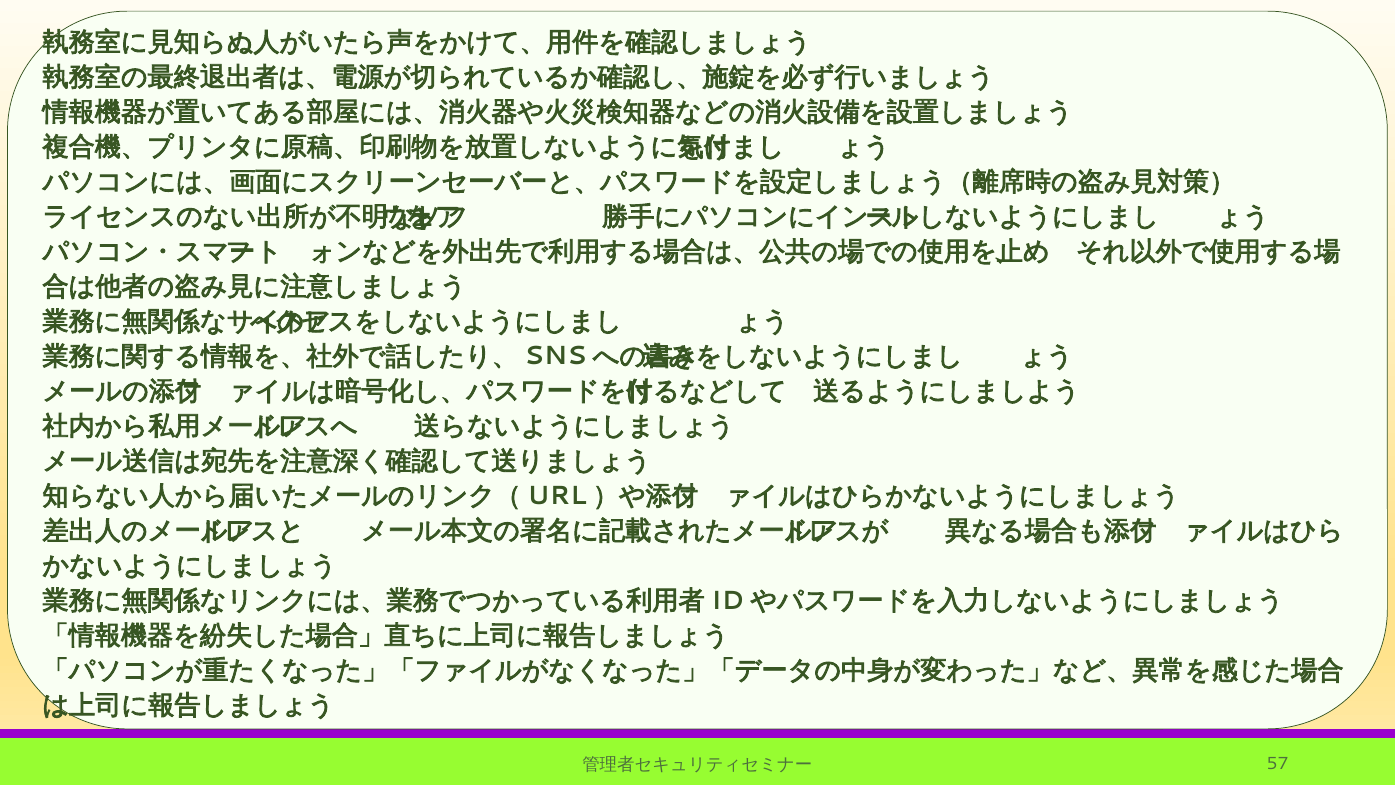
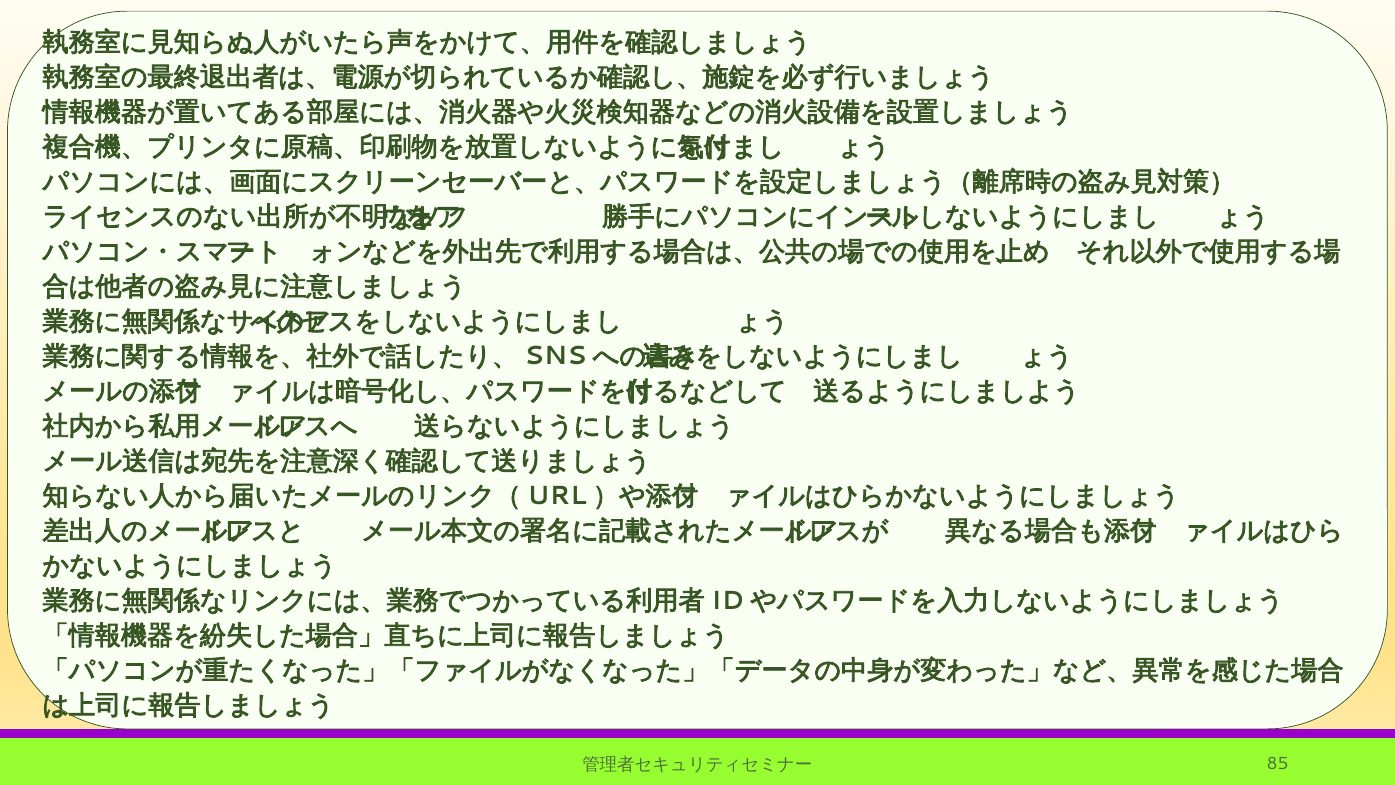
57: 57 -> 85
